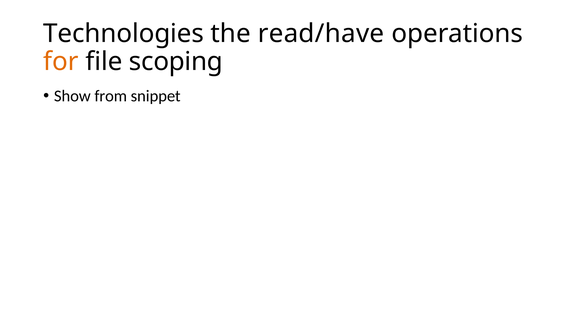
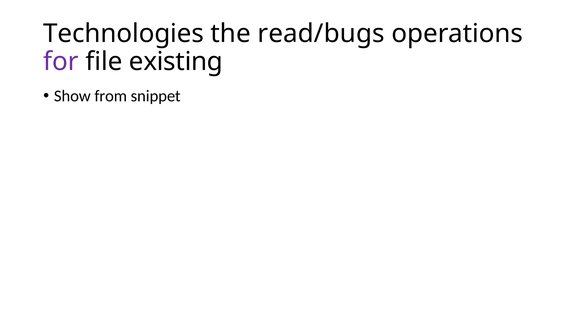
read/have: read/have -> read/bugs
for colour: orange -> purple
scoping: scoping -> existing
